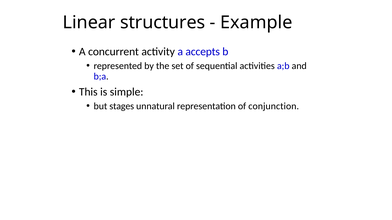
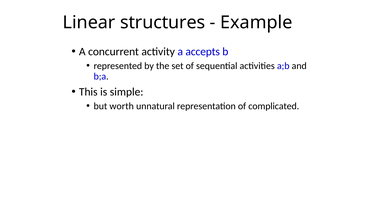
stages: stages -> worth
conjunction: conjunction -> complicated
